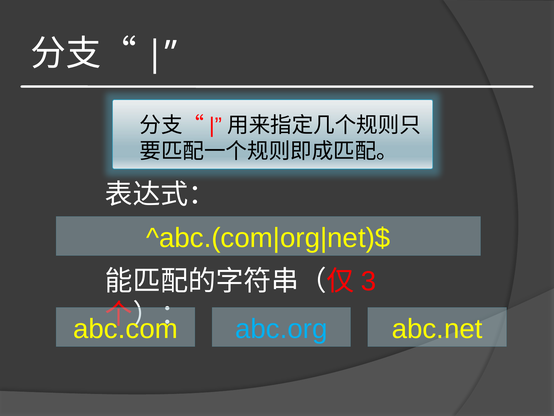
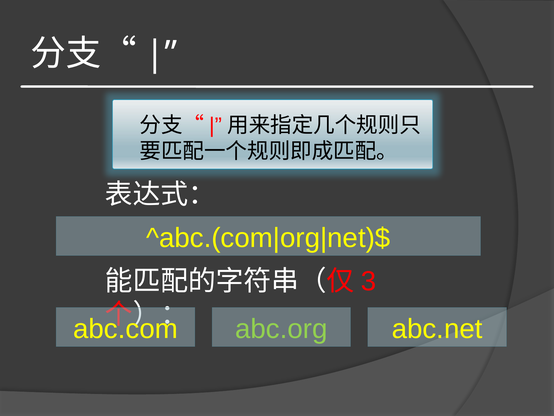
abc.org colour: light blue -> light green
